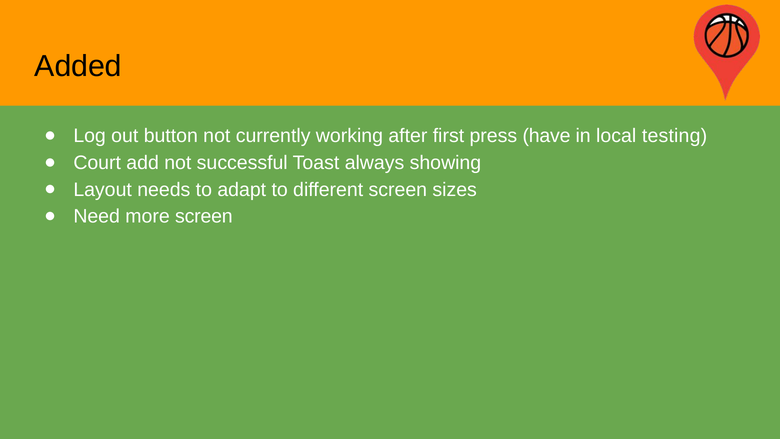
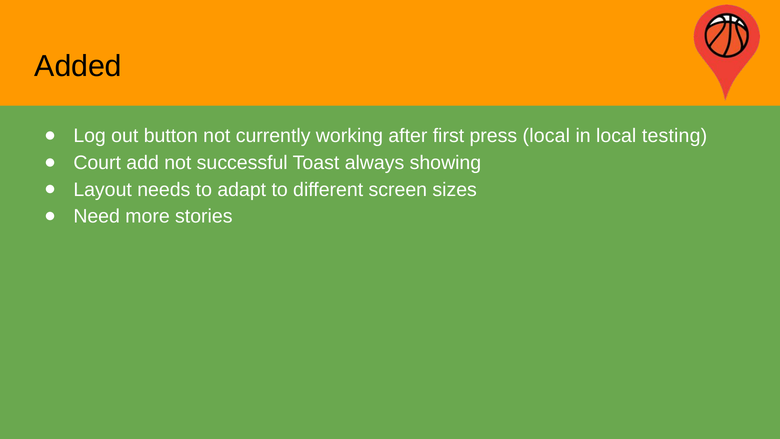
press have: have -> local
more screen: screen -> stories
